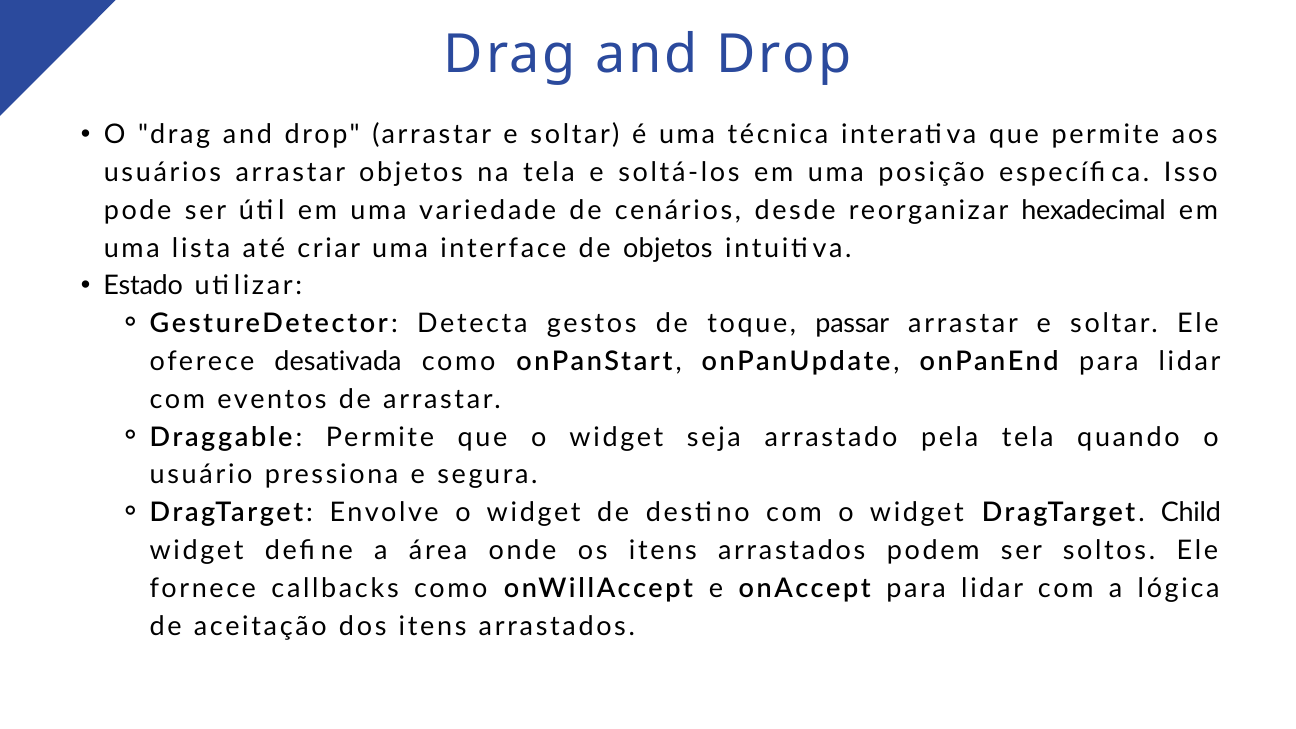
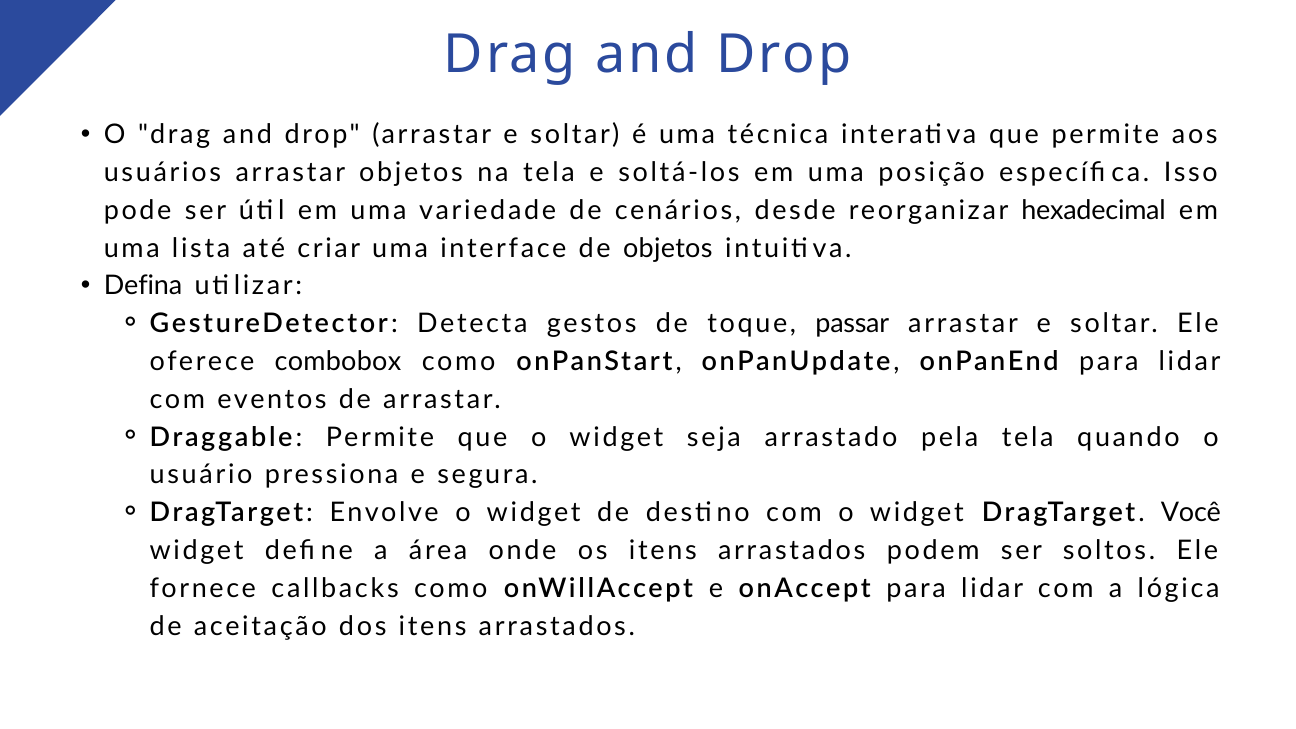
Estado: Estado -> Defina
desativada: desativada -> combobox
Child: Child -> Você
